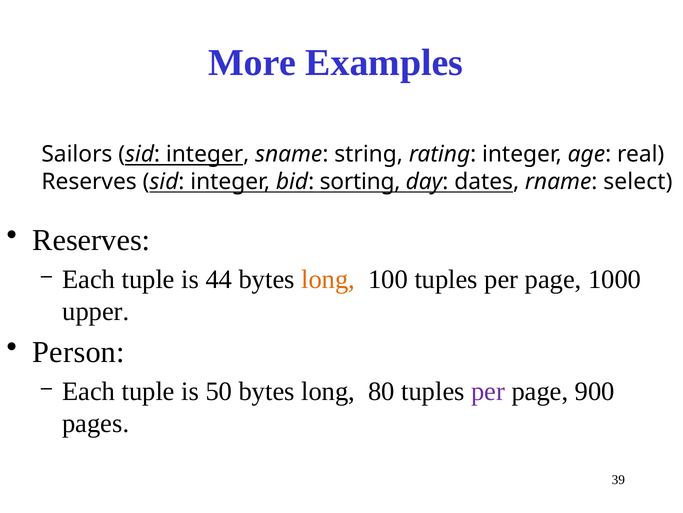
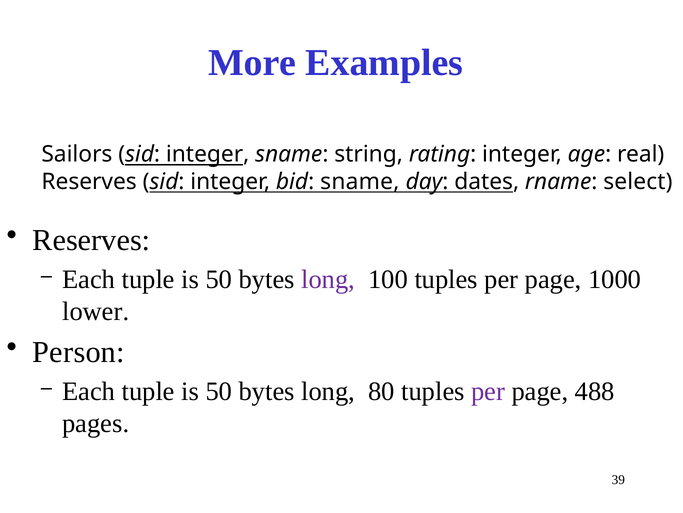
bid sorting: sorting -> sname
44 at (219, 279): 44 -> 50
long at (328, 279) colour: orange -> purple
upper: upper -> lower
900: 900 -> 488
